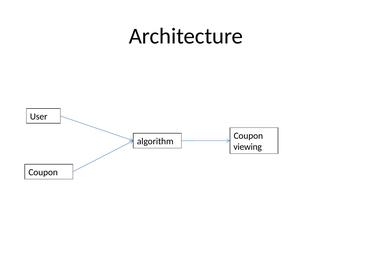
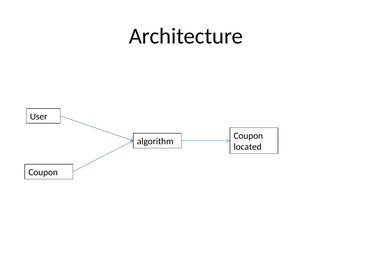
viewing: viewing -> located
